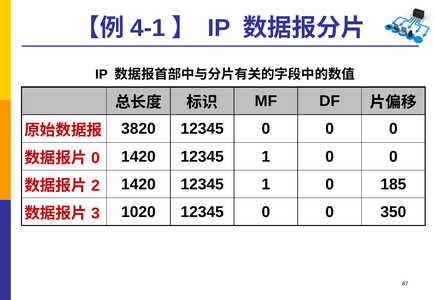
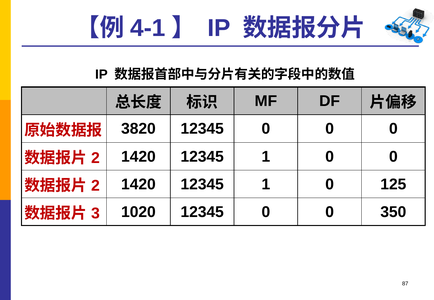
0 at (95, 158): 0 -> 2
185: 185 -> 125
